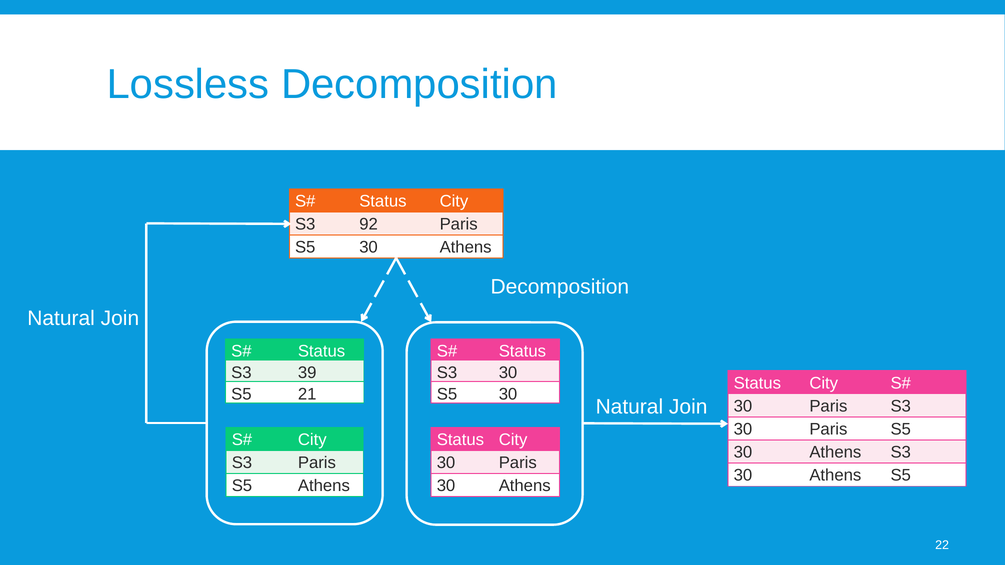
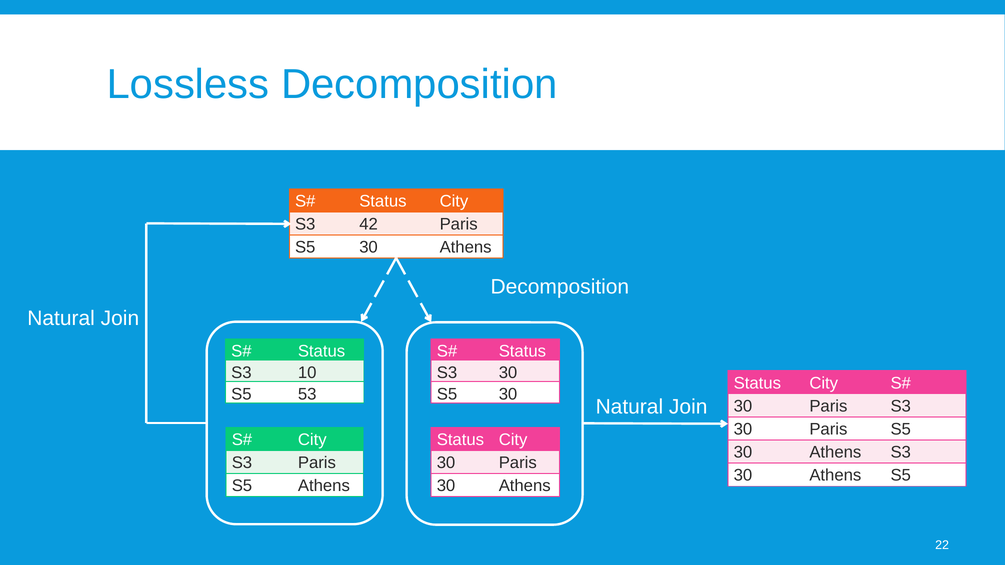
92: 92 -> 42
39: 39 -> 10
21: 21 -> 53
